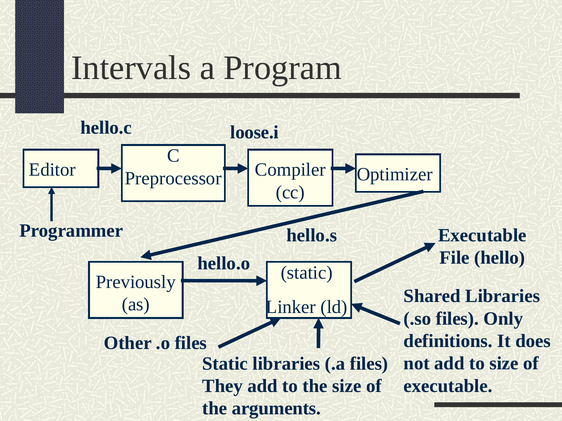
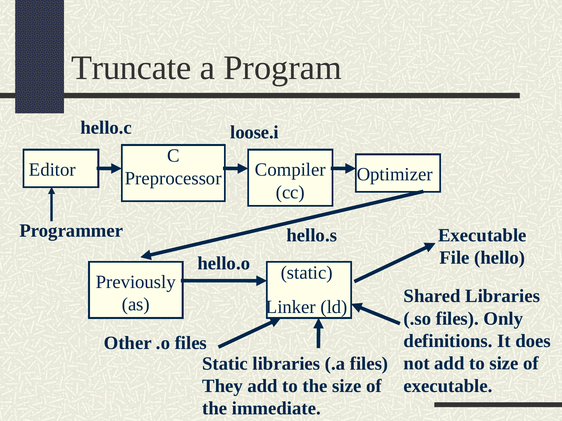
Intervals: Intervals -> Truncate
arguments: arguments -> immediate
